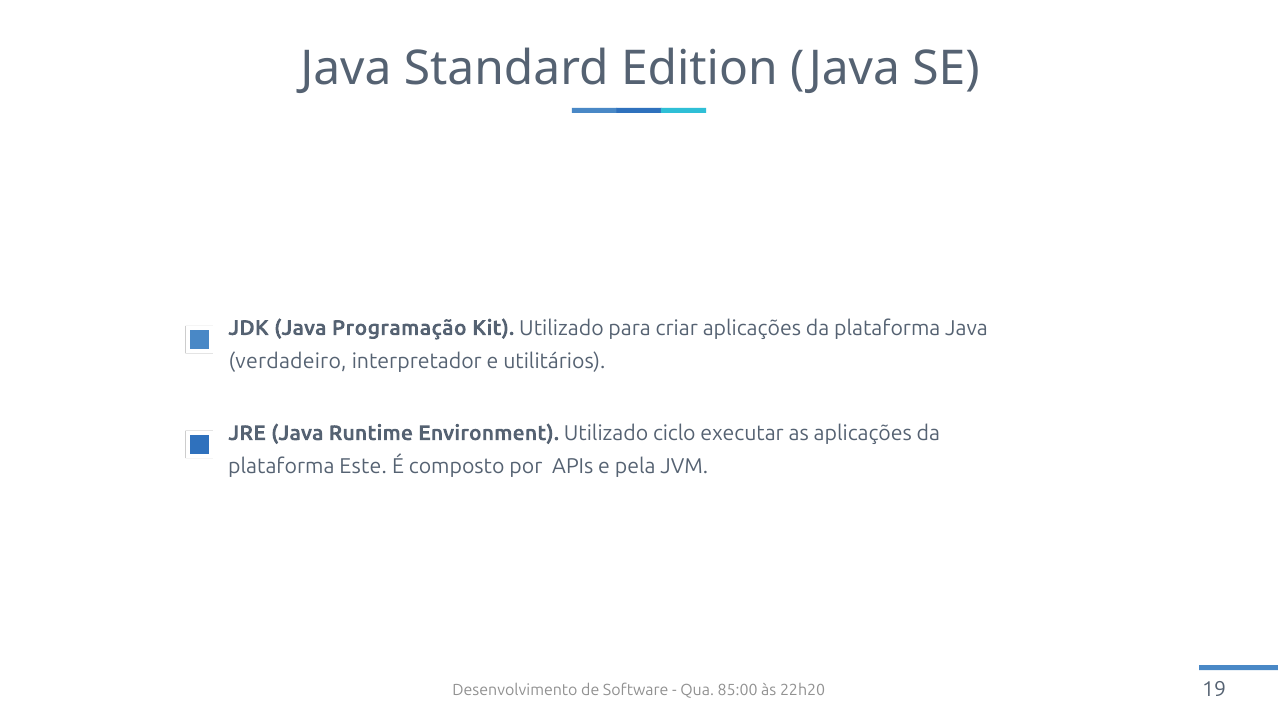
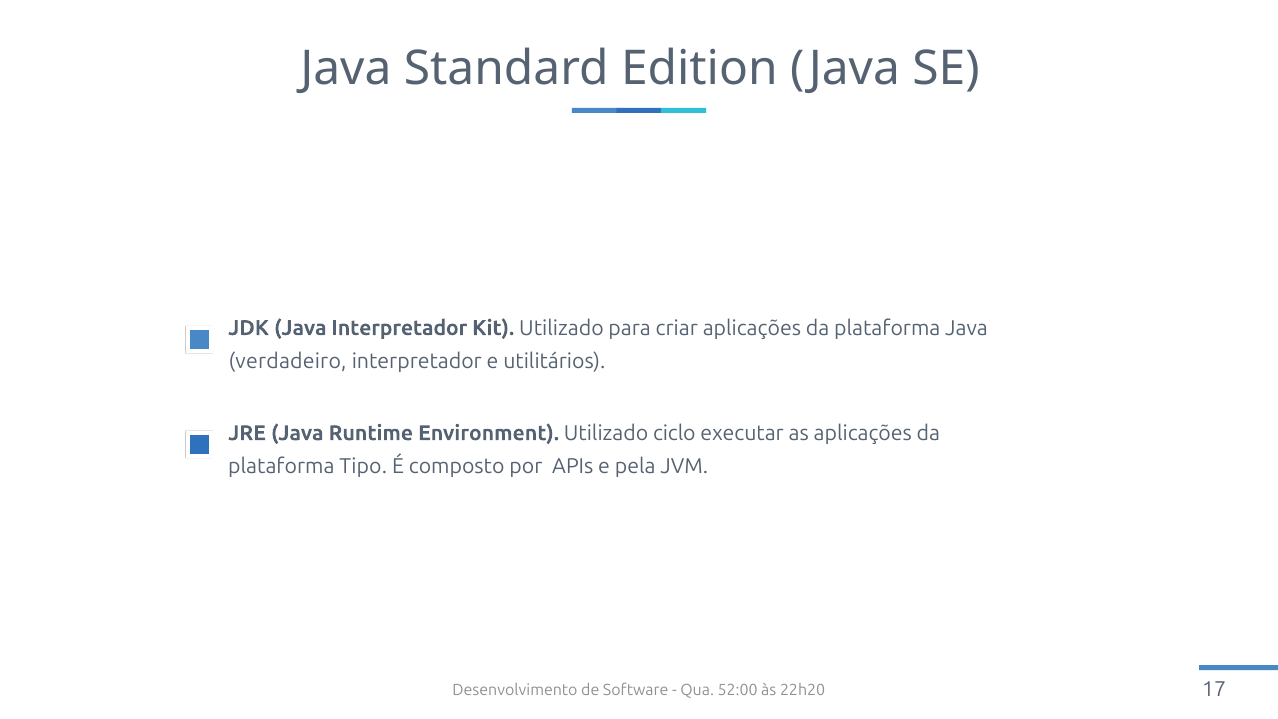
Java Programação: Programação -> Interpretador
Este: Este -> Tipo
85:00: 85:00 -> 52:00
19: 19 -> 17
